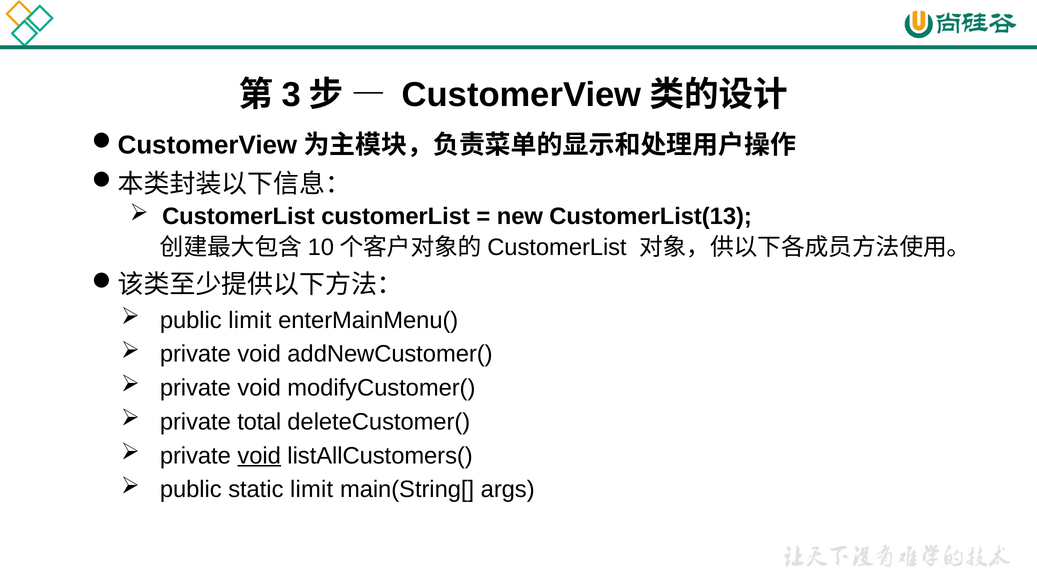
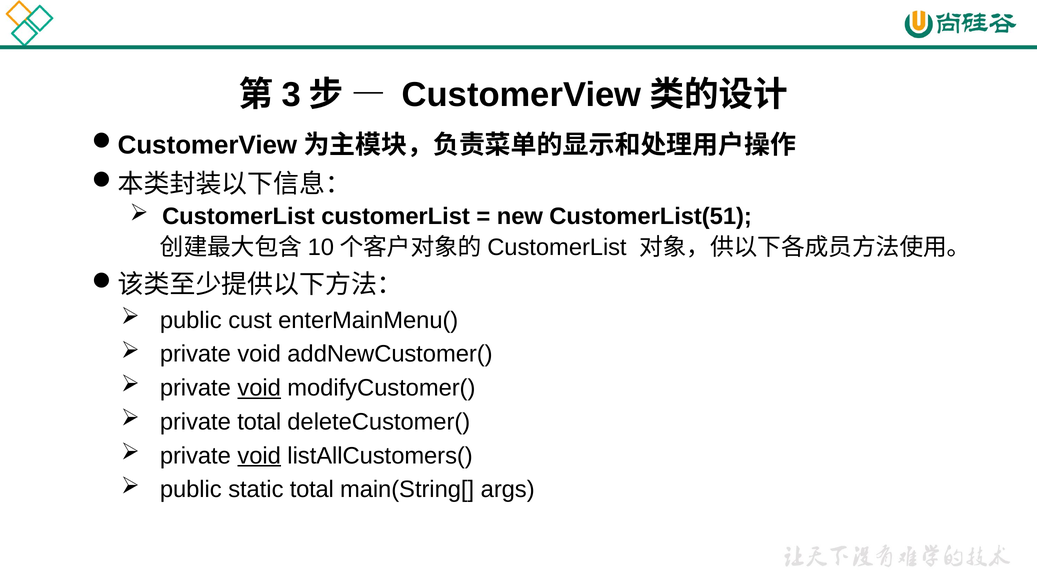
CustomerList(13: CustomerList(13 -> CustomerList(51
public limit: limit -> cust
void at (259, 388) underline: none -> present
static limit: limit -> total
